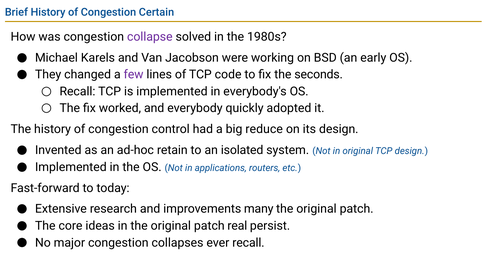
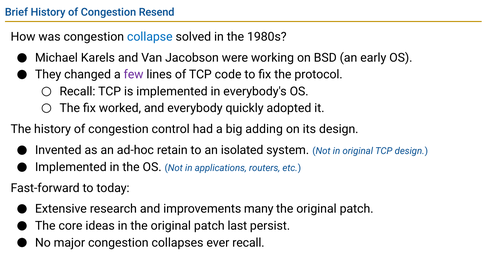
Certain: Certain -> Resend
collapse colour: purple -> blue
seconds: seconds -> protocol
reduce: reduce -> adding
real: real -> last
